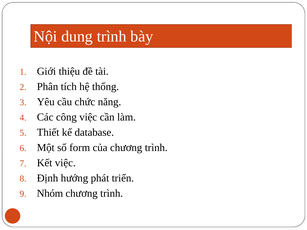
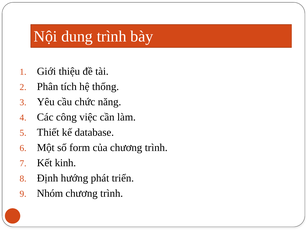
Kết việc: việc -> kinh
